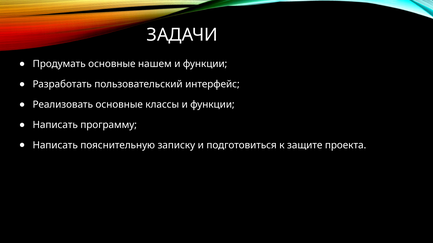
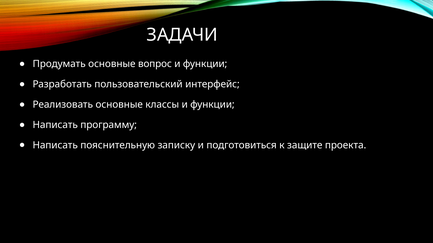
нашем: нашем -> вопрос
